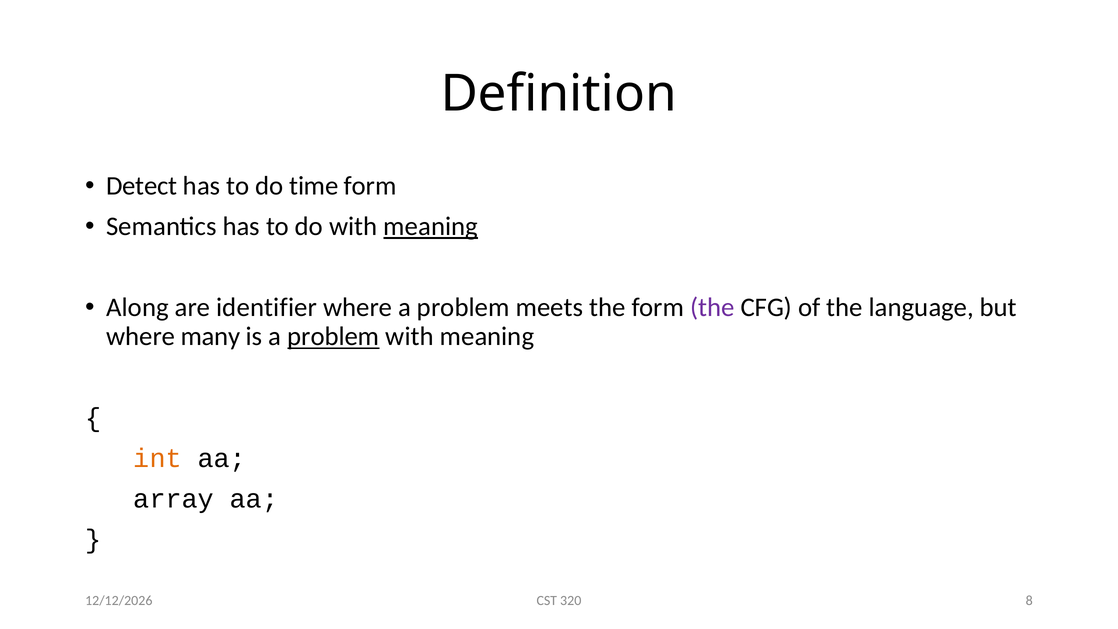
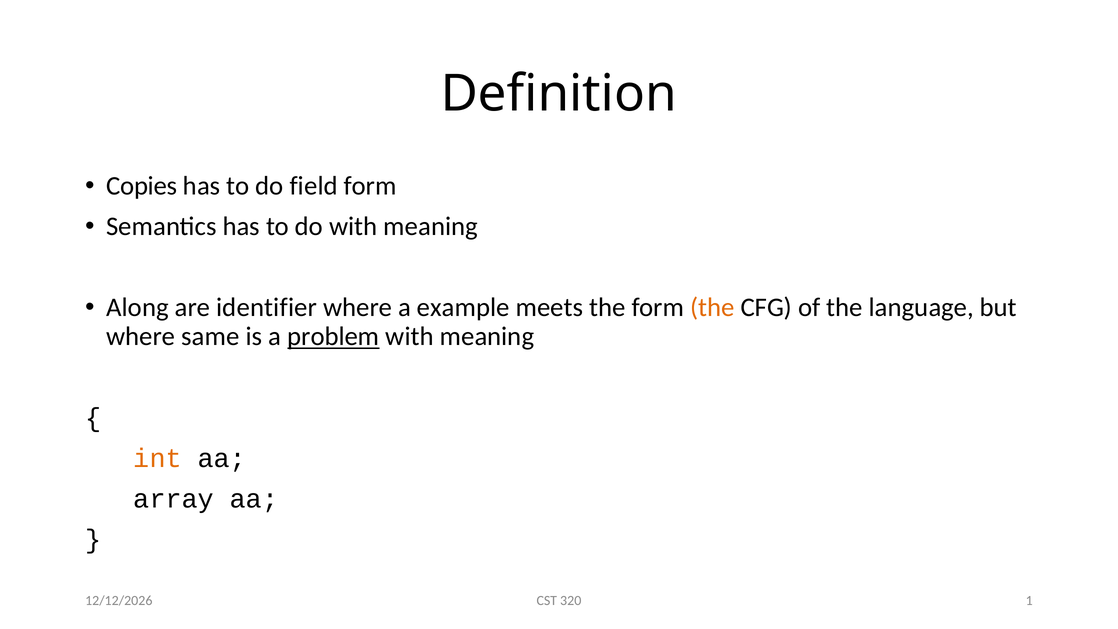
Detect: Detect -> Copies
time: time -> field
meaning at (431, 226) underline: present -> none
where a problem: problem -> example
the at (712, 308) colour: purple -> orange
many: many -> same
8: 8 -> 1
